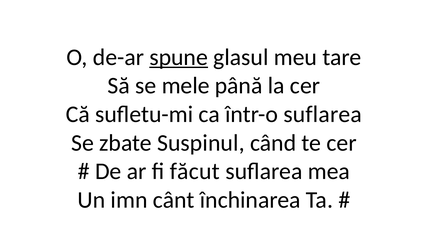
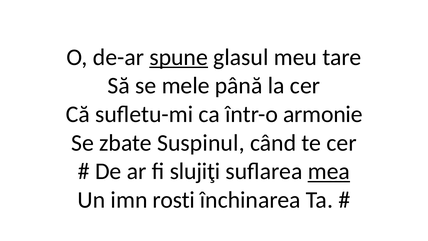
într-o suflarea: suflarea -> armonie
făcut: făcut -> slujiţi
mea underline: none -> present
cânt: cânt -> rosti
